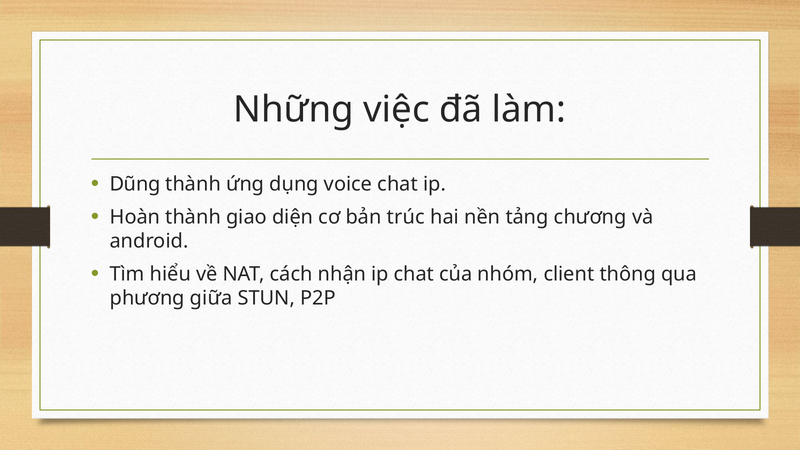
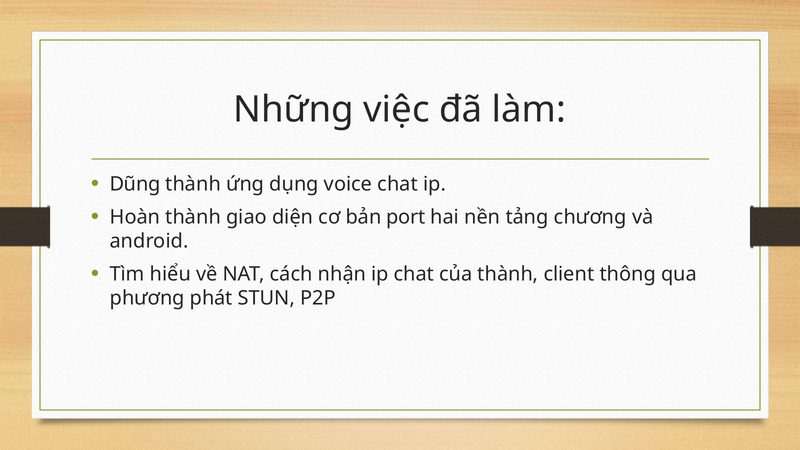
trúc: trúc -> port
của nhóm: nhóm -> thành
giữa: giữa -> phát
